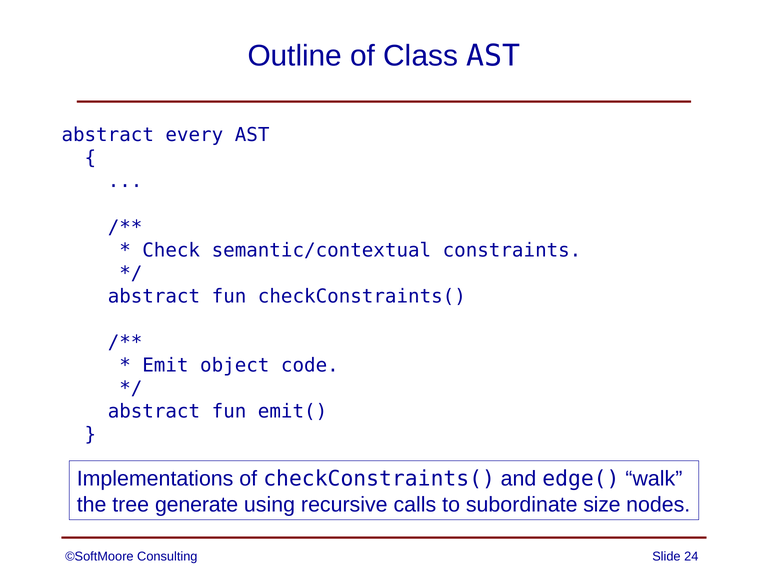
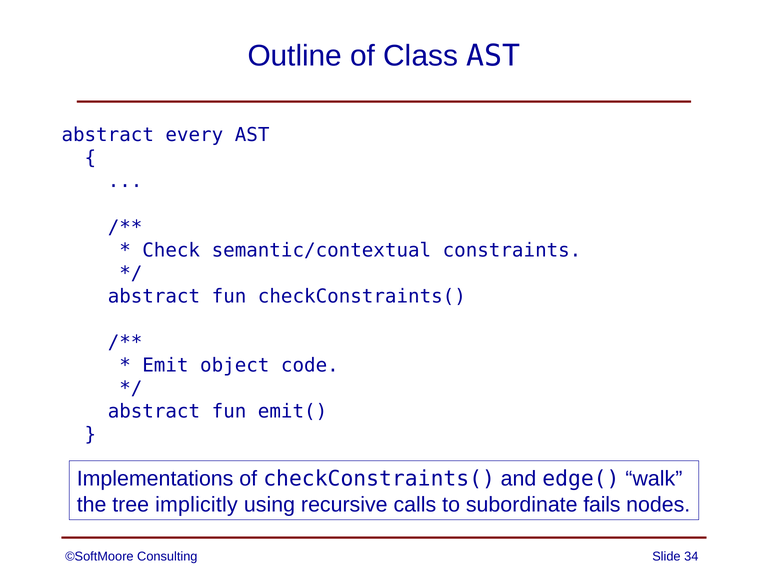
generate: generate -> implicitly
size: size -> fails
24: 24 -> 34
